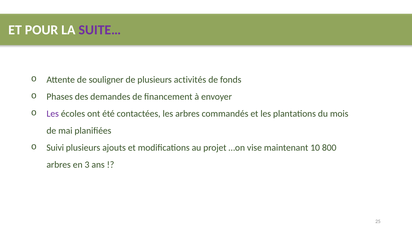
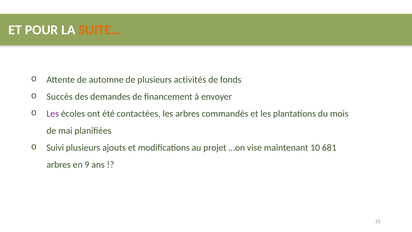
SUITE… colour: purple -> orange
souligner: souligner -> automne
Phases: Phases -> Succès
800: 800 -> 681
3: 3 -> 9
